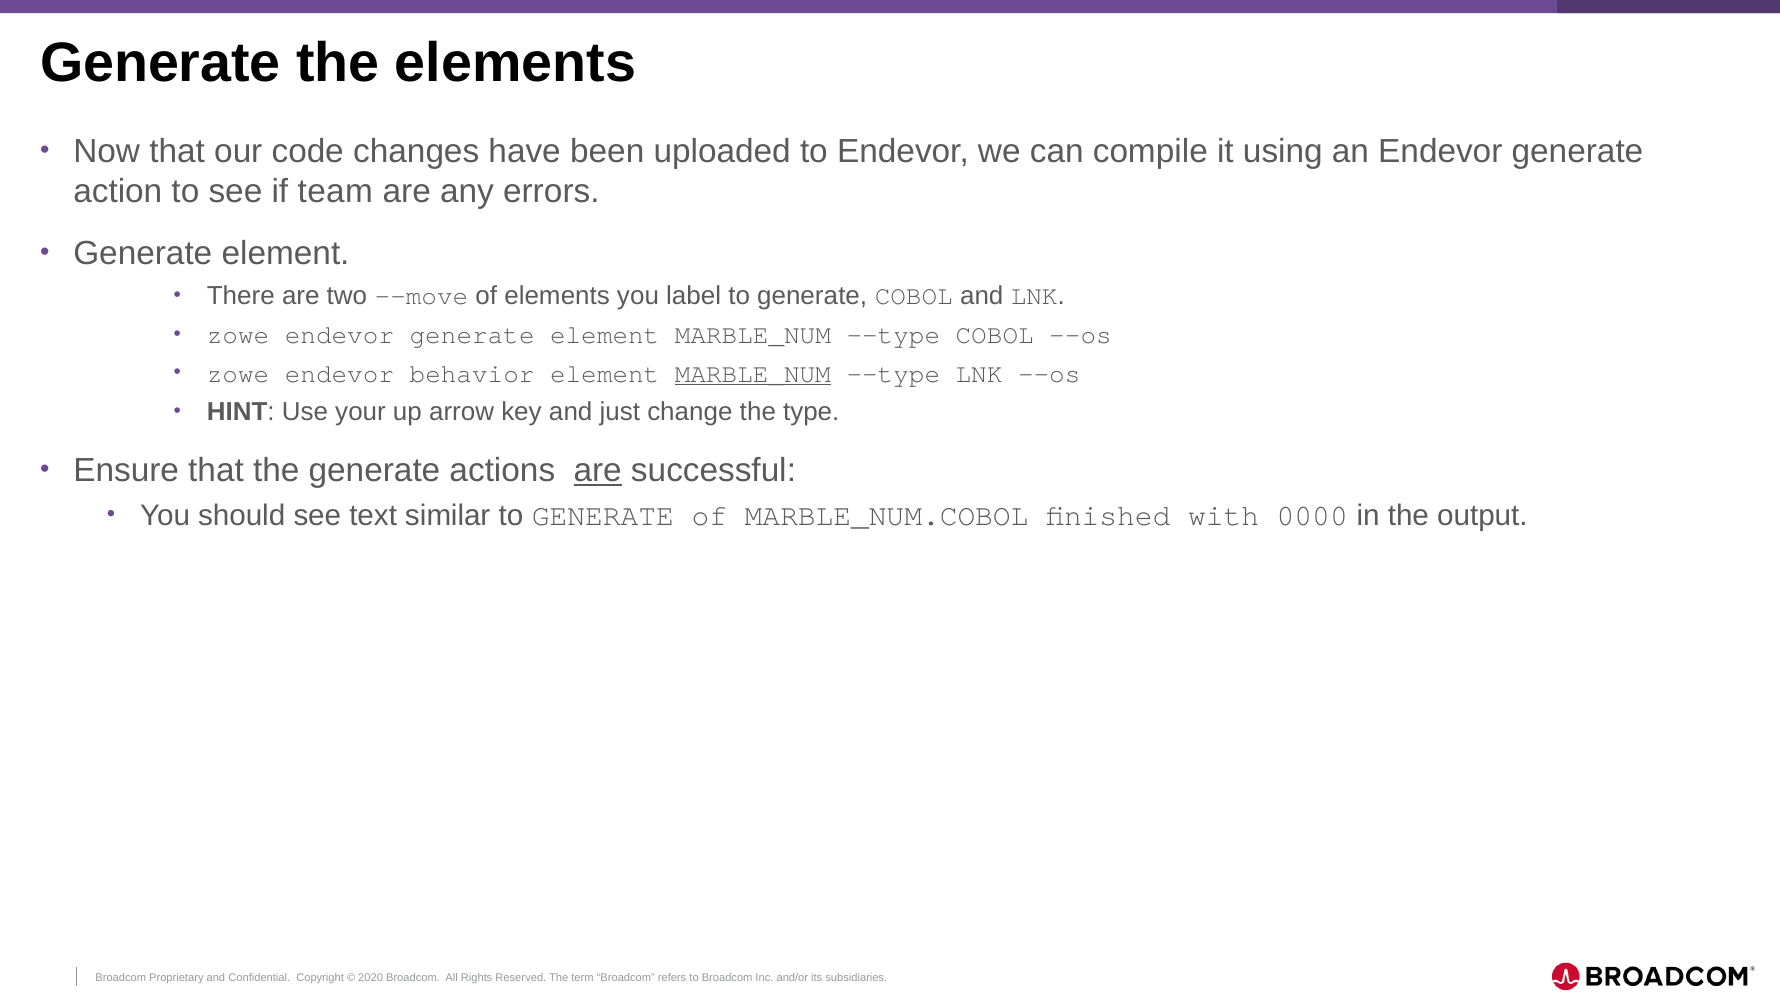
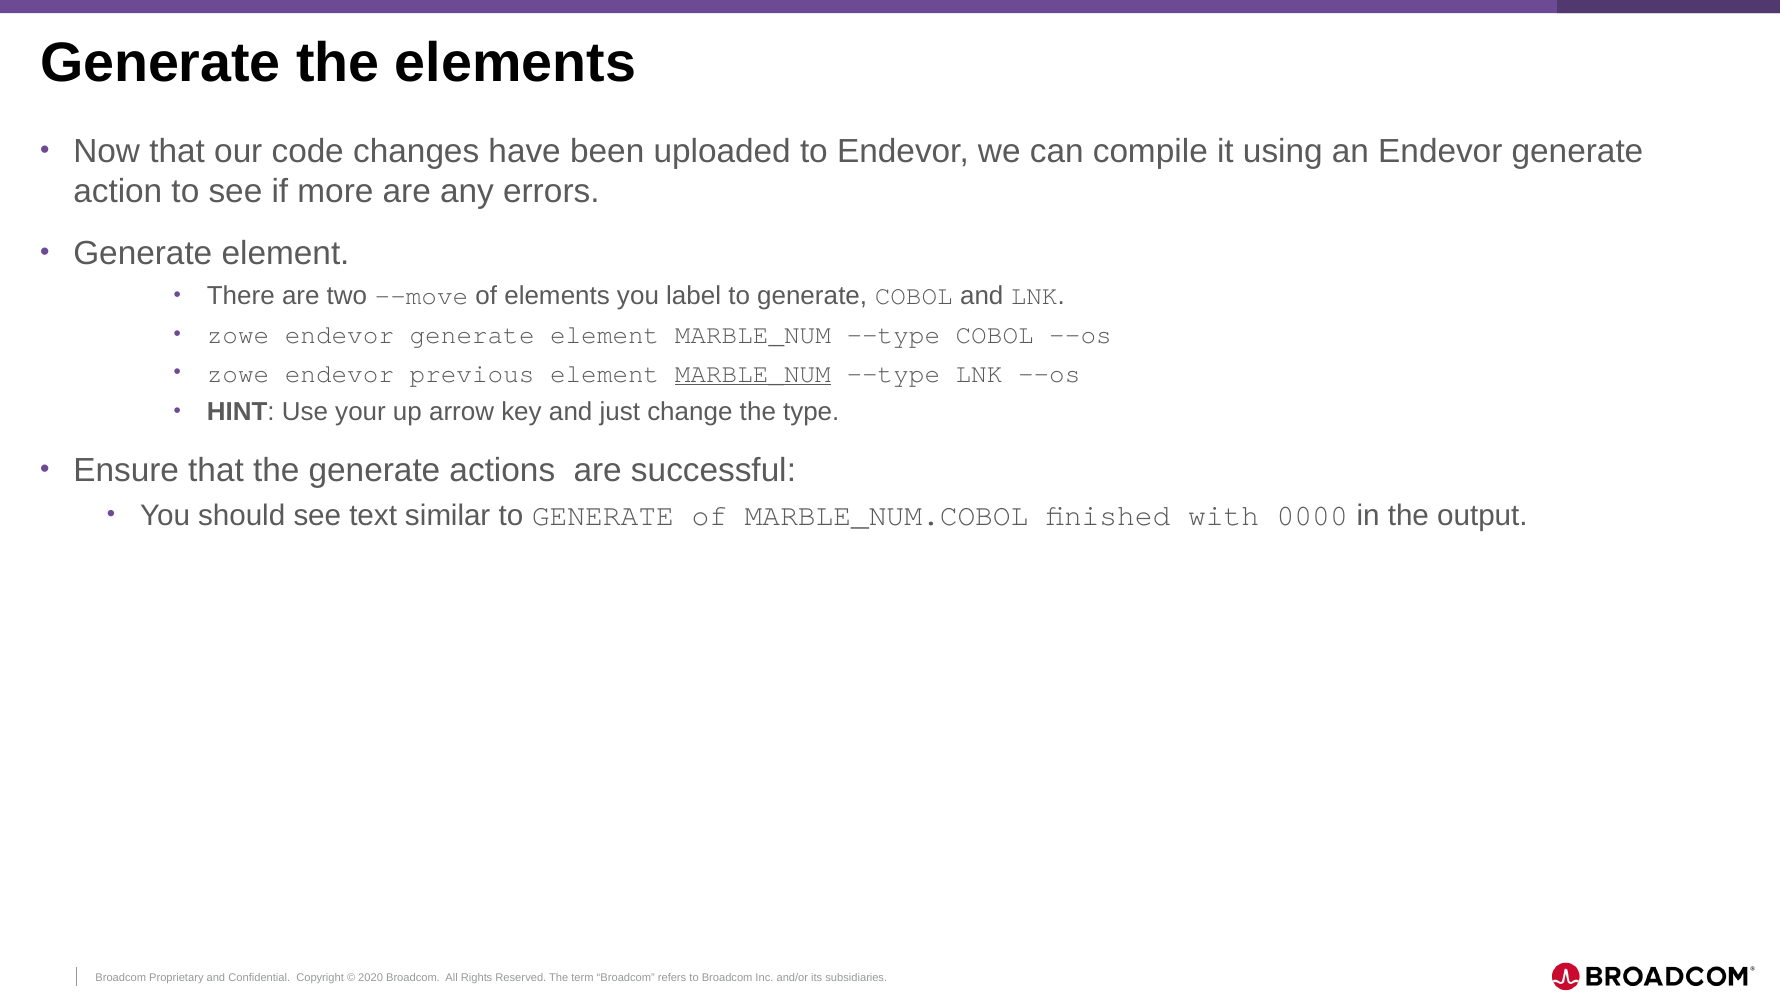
team: team -> more
behavior: behavior -> previous
are at (598, 471) underline: present -> none
